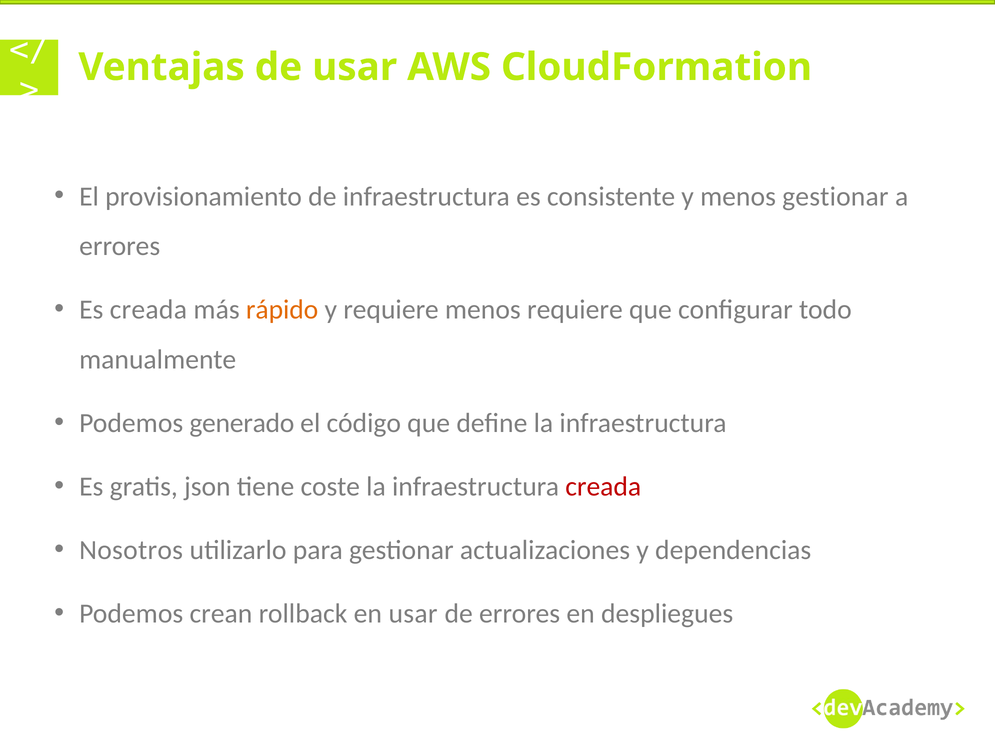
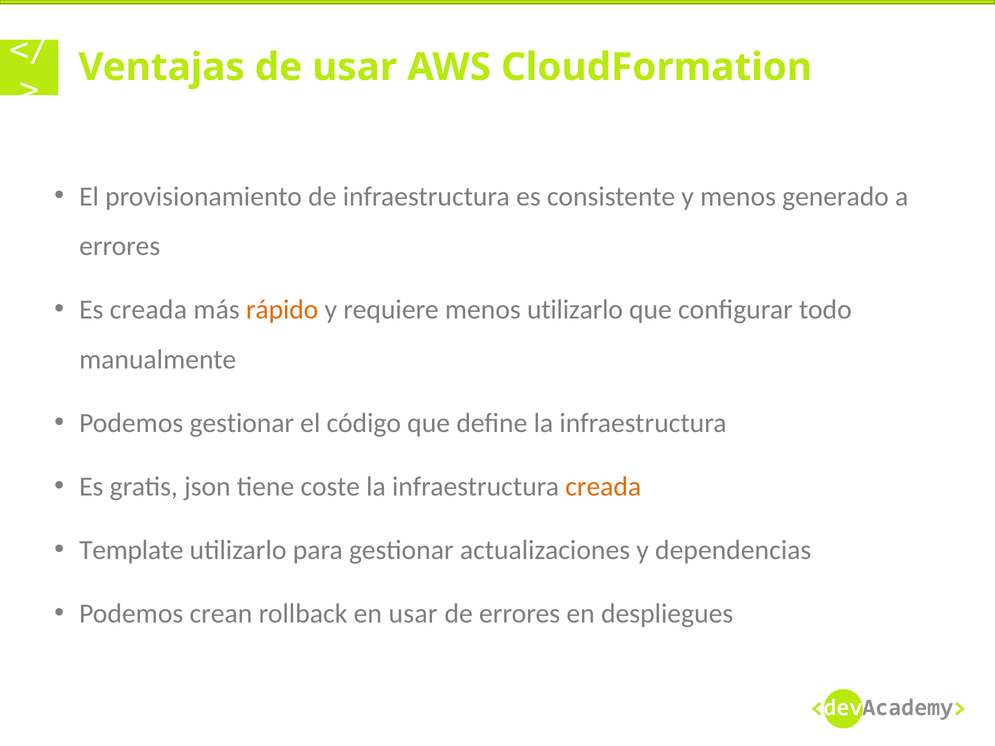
menos gestionar: gestionar -> generado
menos requiere: requiere -> utilizarlo
Podemos generado: generado -> gestionar
creada at (603, 487) colour: red -> orange
Nosotros: Nosotros -> Template
